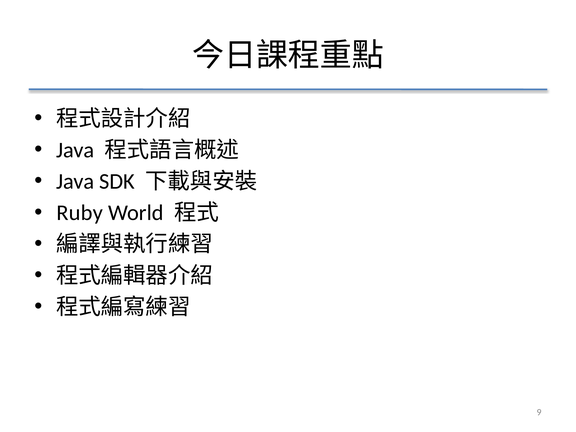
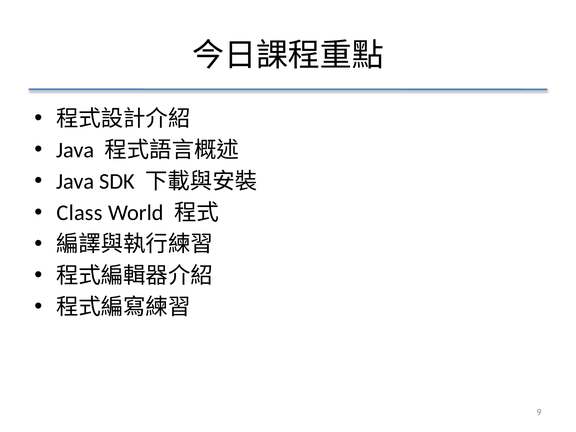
Ruby: Ruby -> Class
